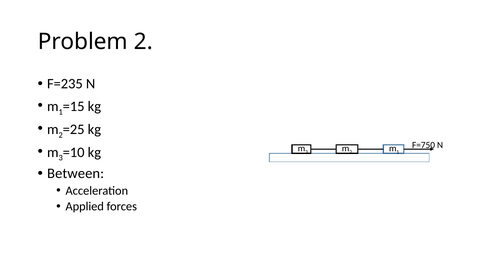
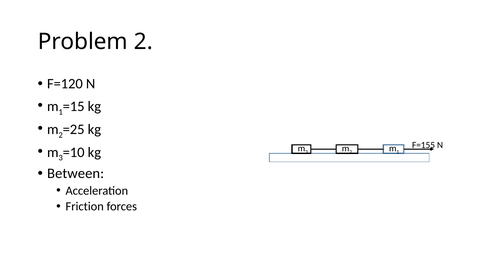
F=235: F=235 -> F=120
F=750: F=750 -> F=155
Applied: Applied -> Friction
